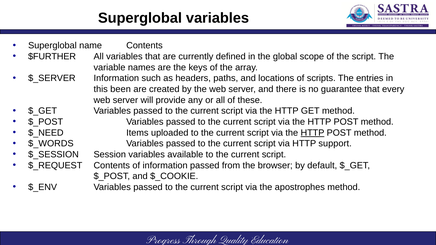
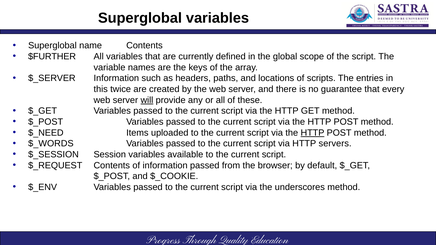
been: been -> twice
will underline: none -> present
support: support -> servers
apostrophes: apostrophes -> underscores
